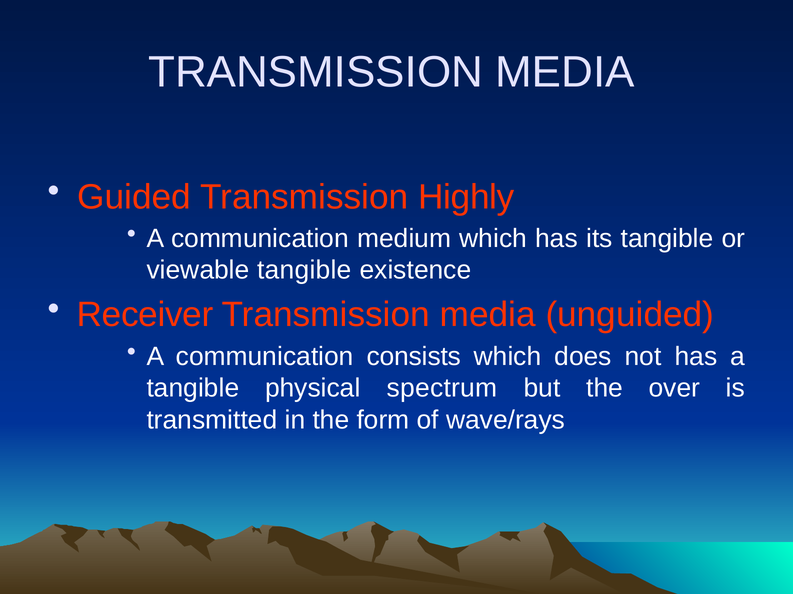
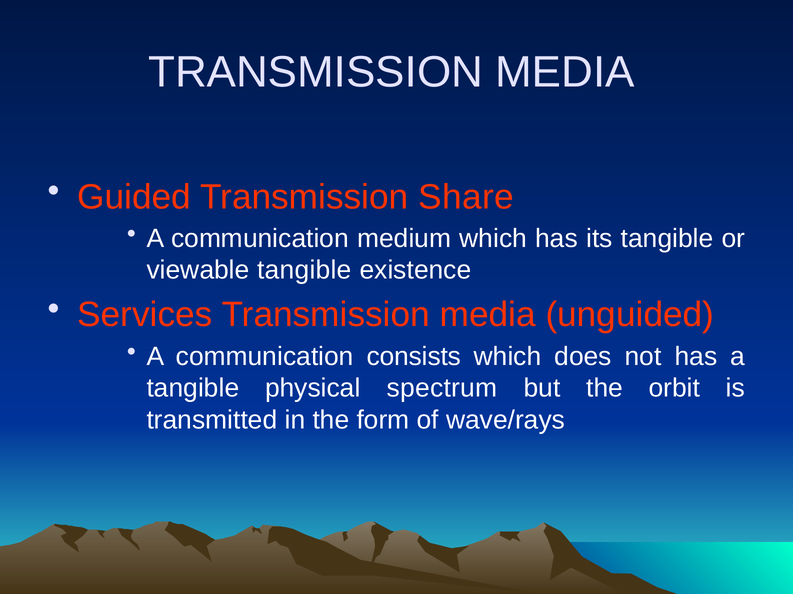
Highly: Highly -> Share
Receiver: Receiver -> Services
over: over -> orbit
